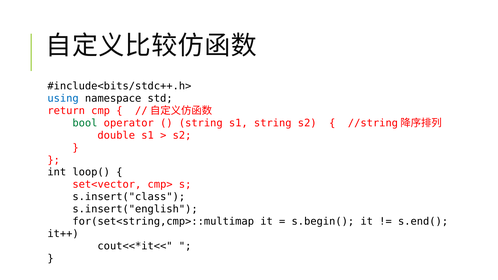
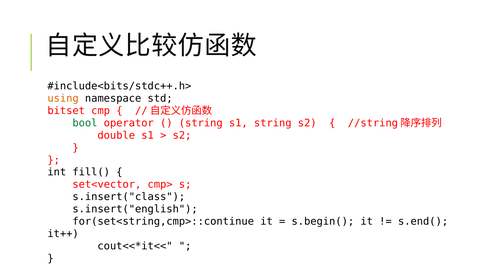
using colour: blue -> orange
return: return -> bitset
loop(: loop( -> fill(
for(set<string,cmp>::multimap: for(set<string,cmp>::multimap -> for(set<string,cmp>::continue
